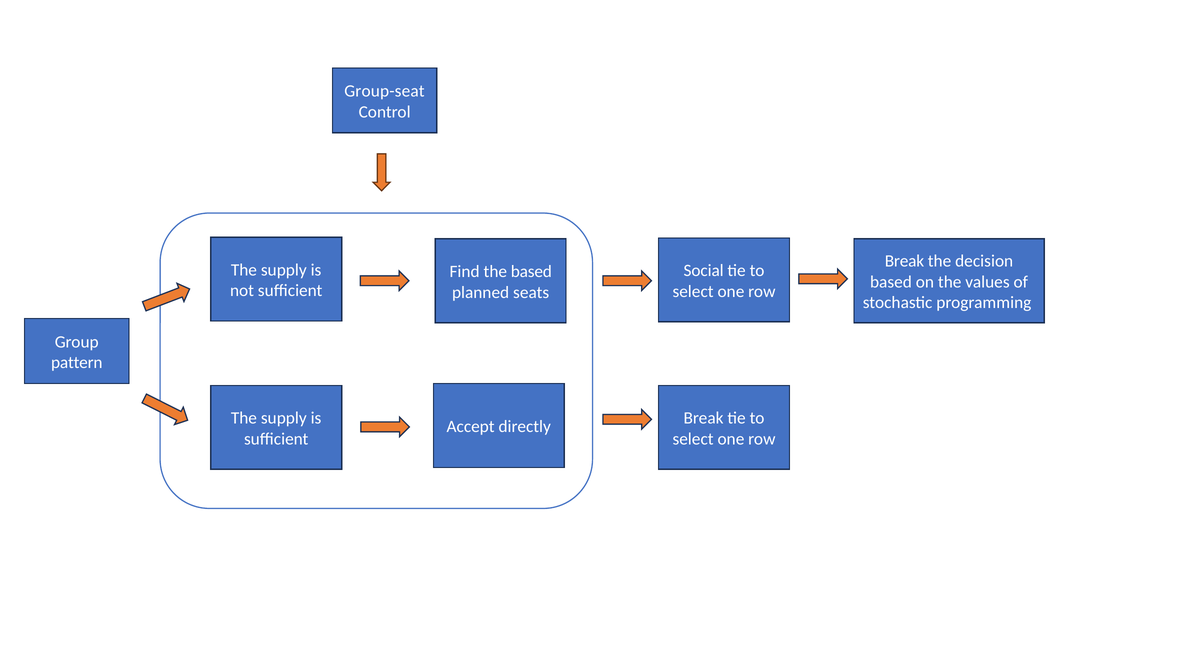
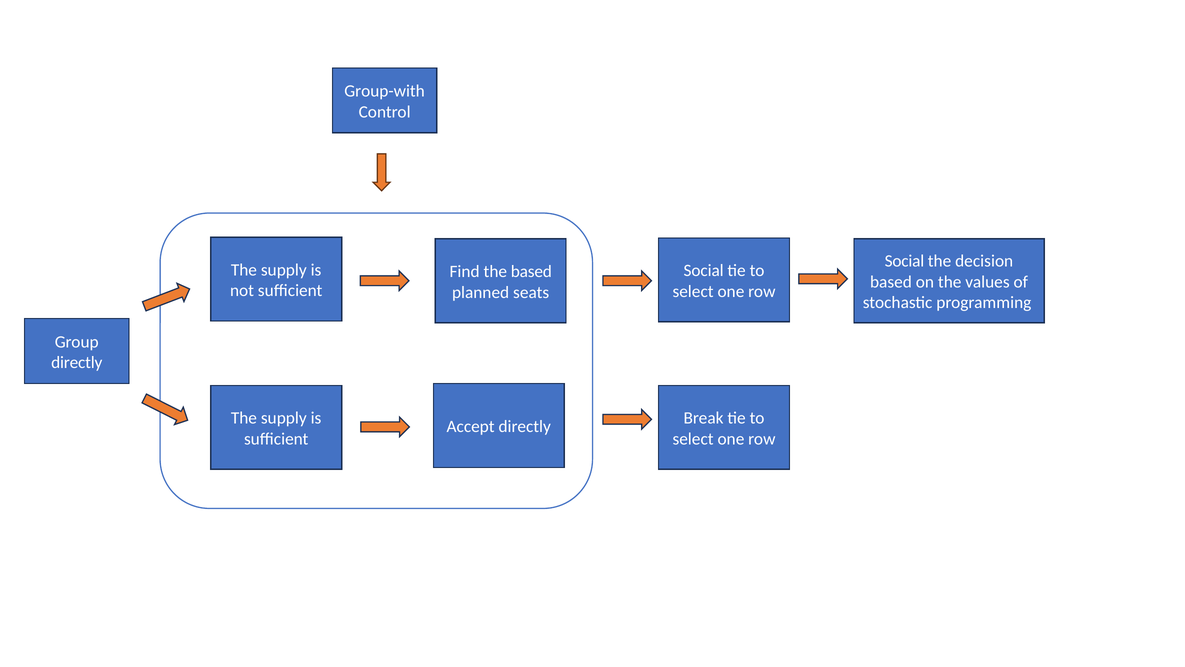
Group-seat: Group-seat -> Group-with
Break at (904, 261): Break -> Social
pattern at (77, 362): pattern -> directly
